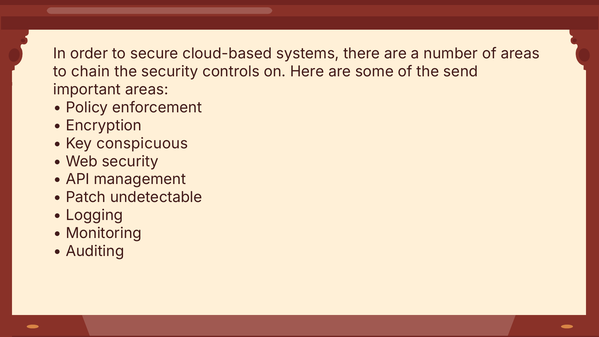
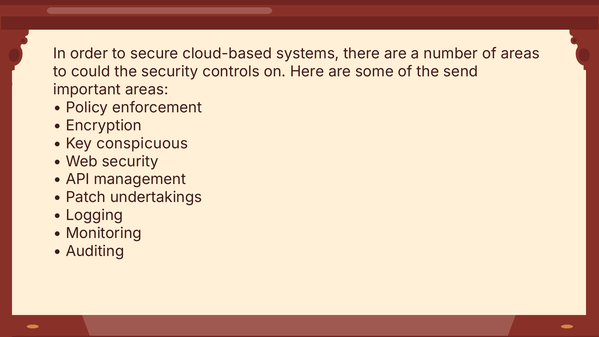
chain: chain -> could
undetectable: undetectable -> undertakings
